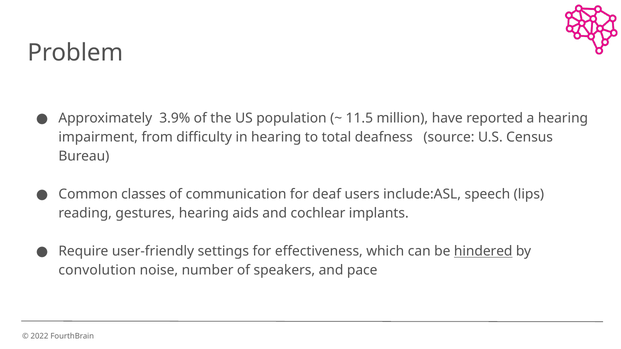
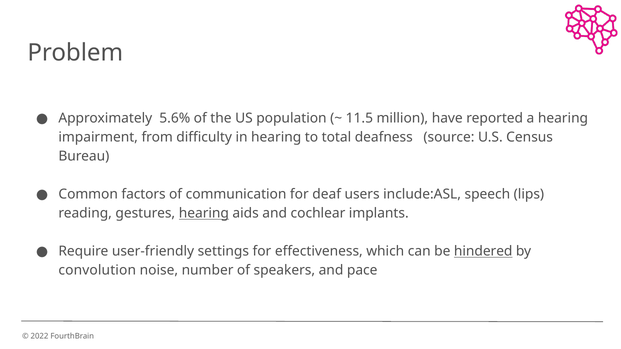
3.9%: 3.9% -> 5.6%
classes: classes -> factors
hearing at (204, 214) underline: none -> present
